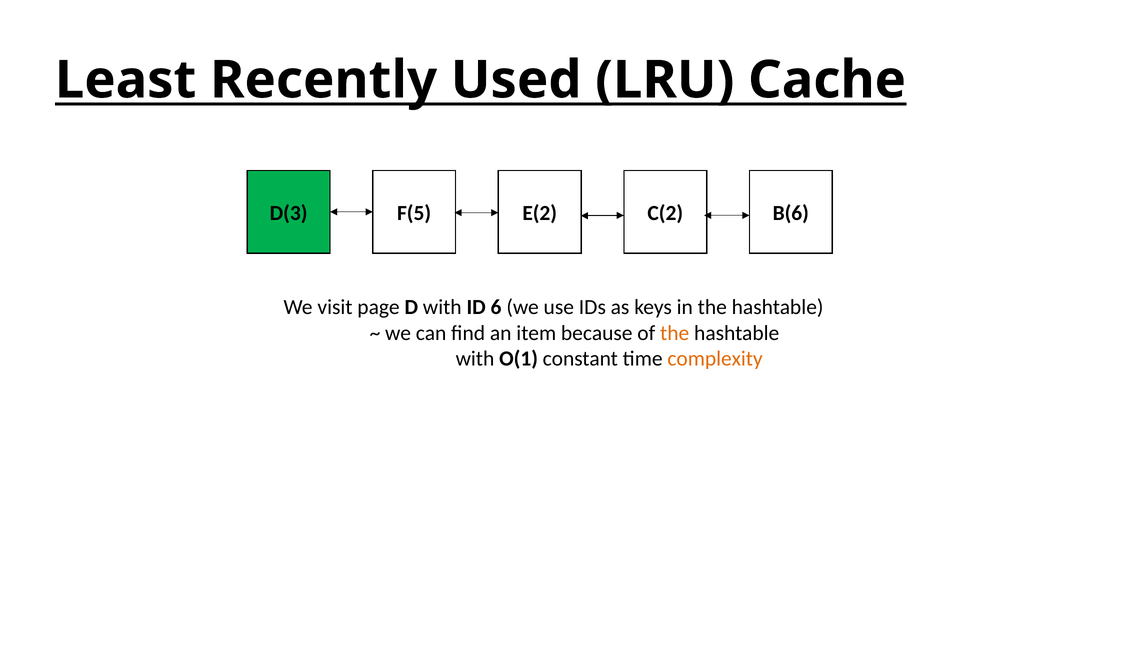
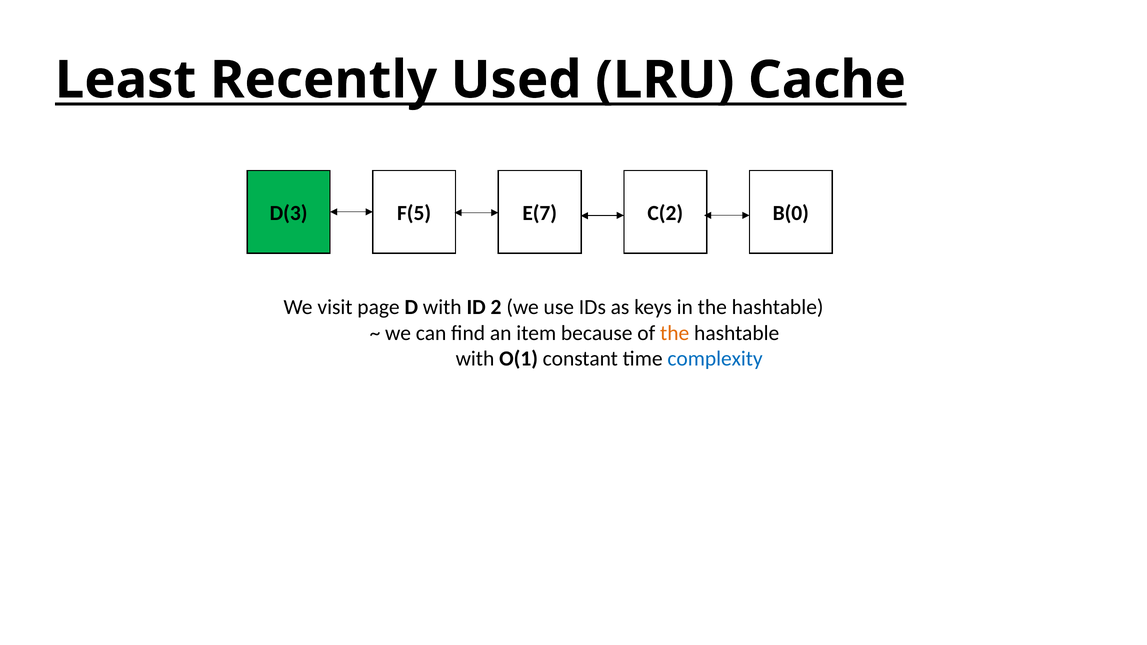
E(2: E(2 -> E(7
B(6: B(6 -> B(0
6: 6 -> 2
complexity colour: orange -> blue
